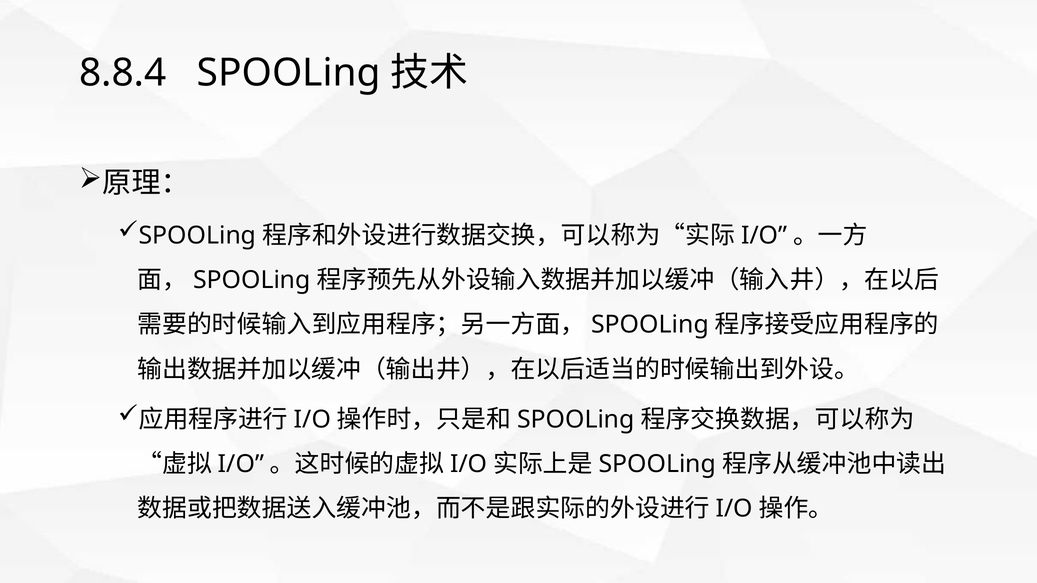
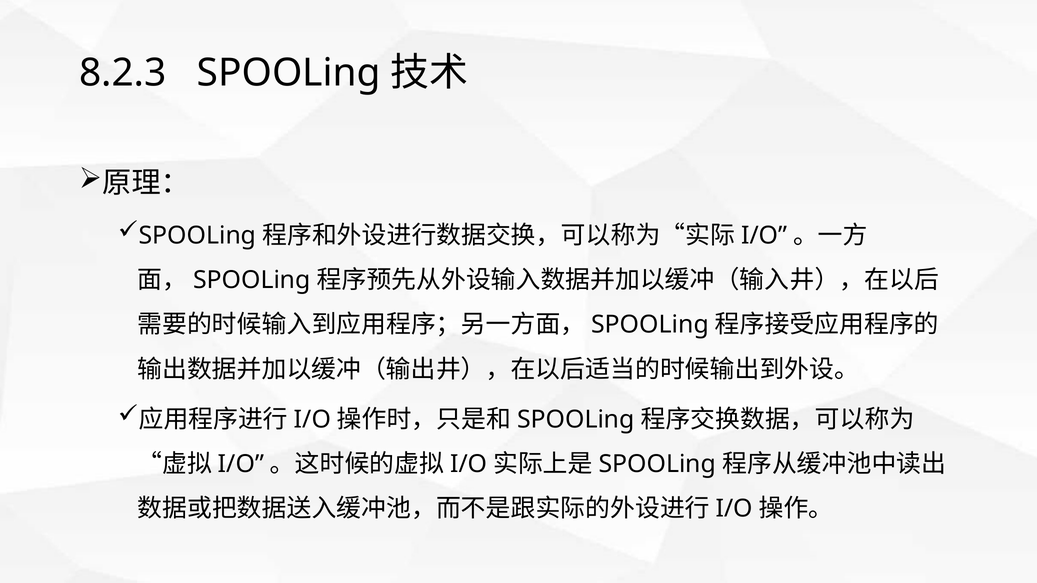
8.8.4: 8.8.4 -> 8.2.3
